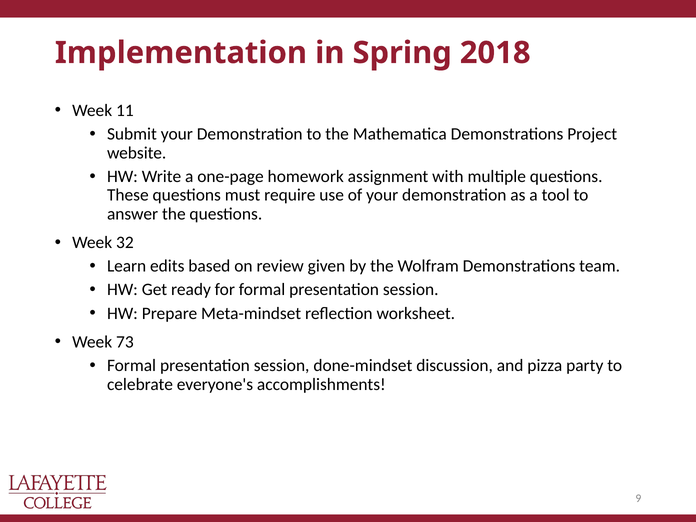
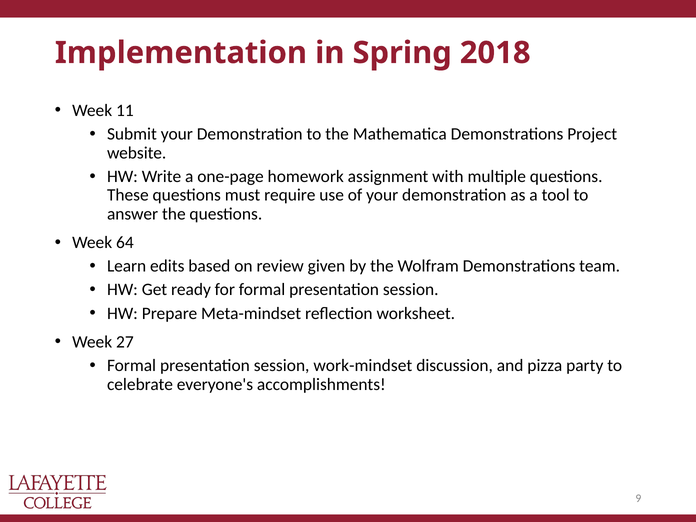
32: 32 -> 64
73: 73 -> 27
done-mindset: done-mindset -> work-mindset
